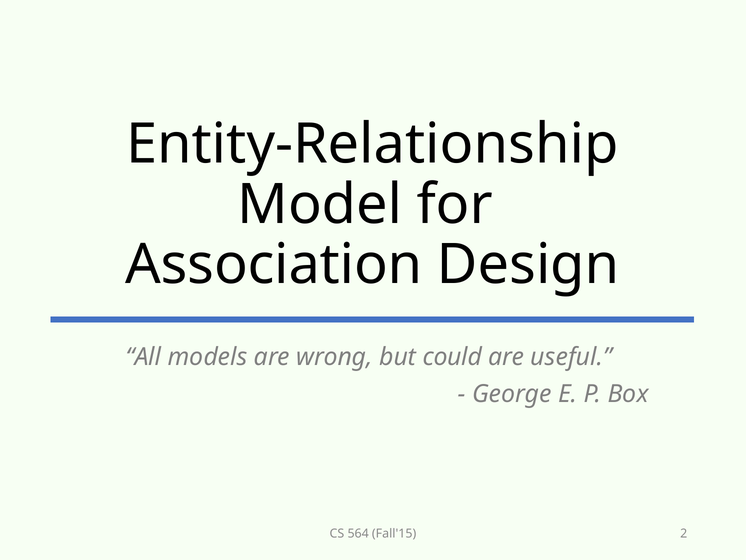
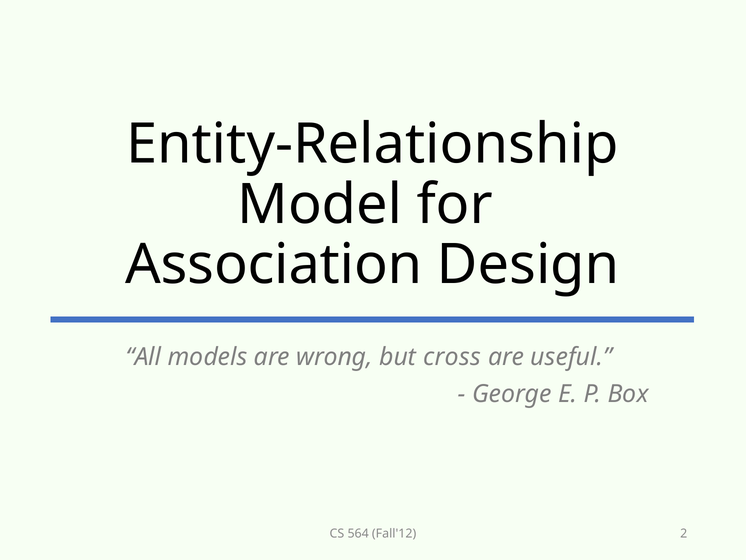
could: could -> cross
Fall'15: Fall'15 -> Fall'12
